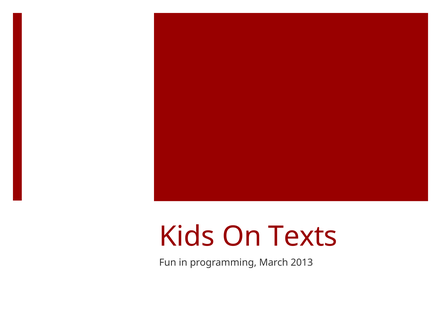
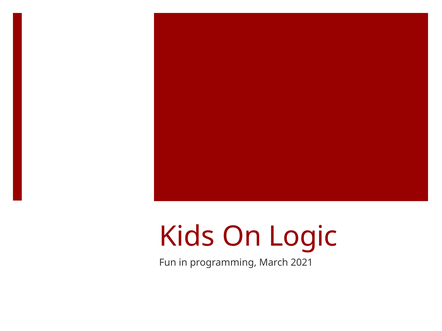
Texts: Texts -> Logic
2013: 2013 -> 2021
